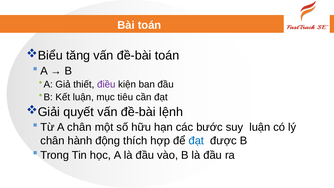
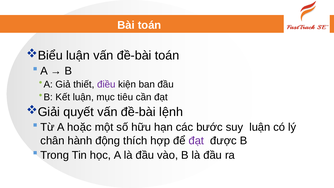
Biểu tăng: tăng -> luận
A chân: chân -> hoặc
đạt at (196, 140) colour: blue -> purple
